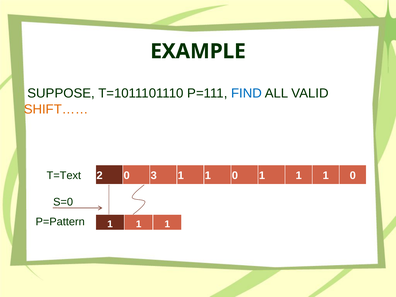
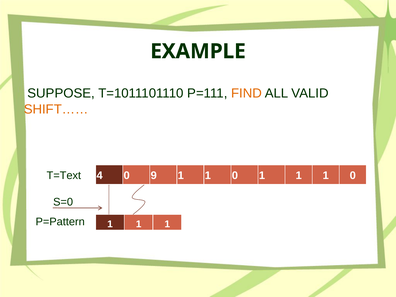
FIND colour: blue -> orange
2: 2 -> 4
3: 3 -> 9
